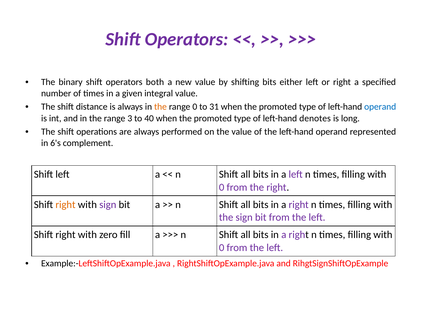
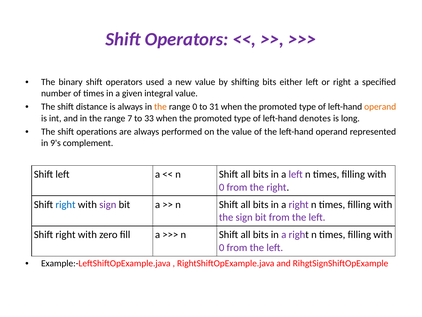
both: both -> used
operand at (380, 107) colour: blue -> orange
3: 3 -> 7
40: 40 -> 33
6's: 6's -> 9's
right at (66, 204) colour: orange -> blue
